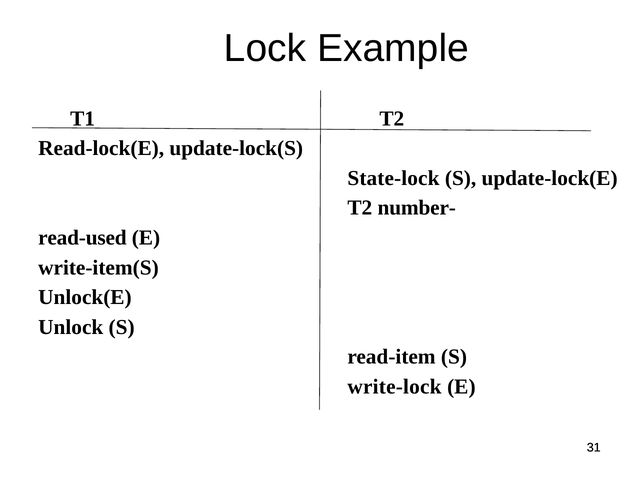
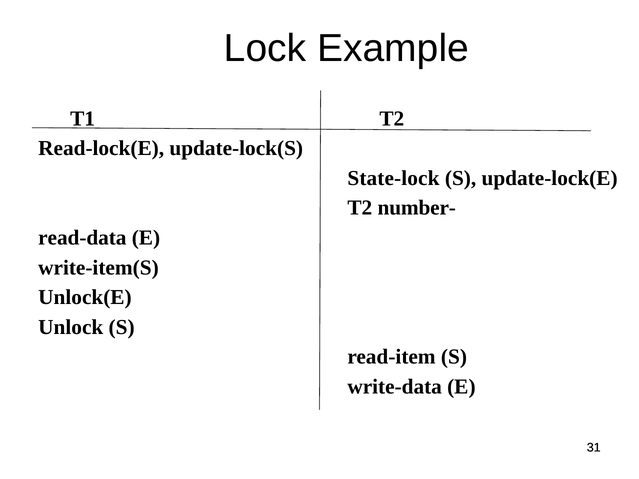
read-used: read-used -> read-data
write-lock: write-lock -> write-data
